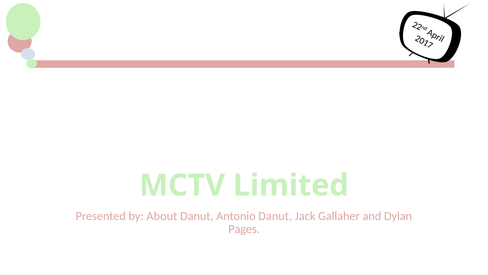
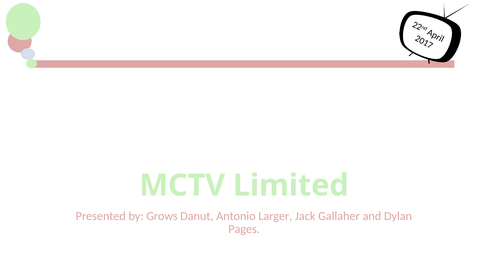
About: About -> Grows
Antonio Danut: Danut -> Larger
